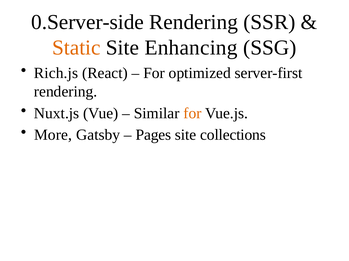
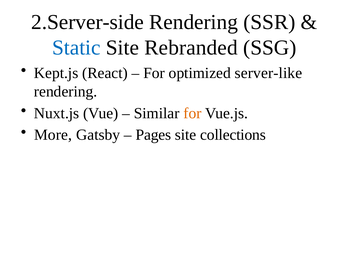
0.Server-side: 0.Server-side -> 2.Server-side
Static colour: orange -> blue
Enhancing: Enhancing -> Rebranded
Rich.js: Rich.js -> Kept.js
server-first: server-first -> server-like
